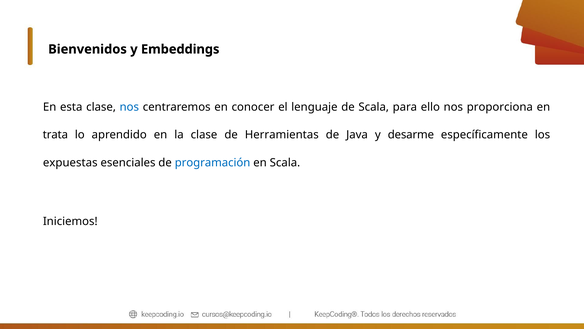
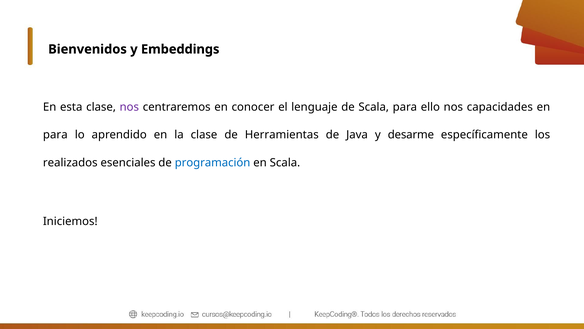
nos at (129, 107) colour: blue -> purple
proporciona: proporciona -> capacidades
trata at (55, 135): trata -> para
expuestas: expuestas -> realizados
